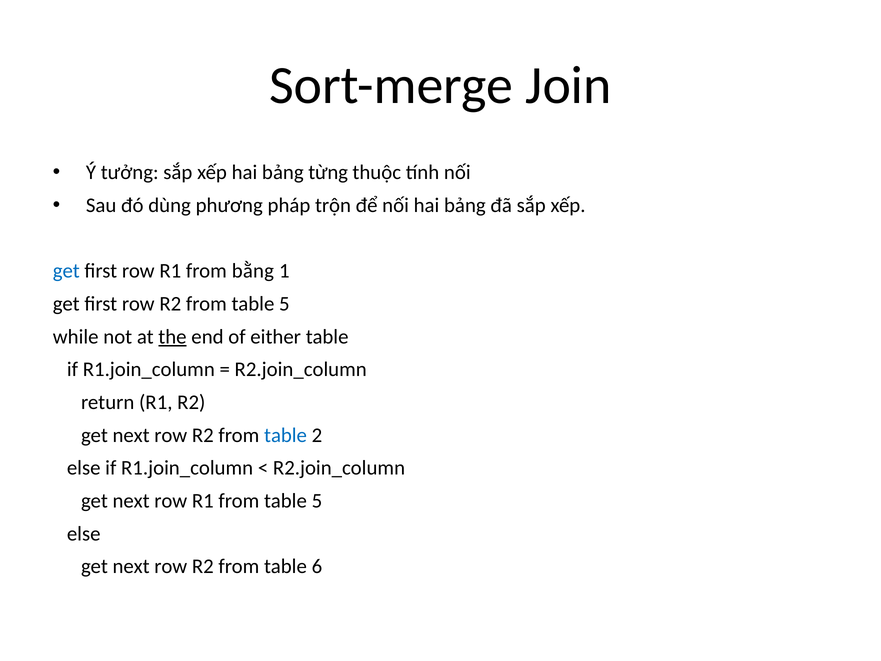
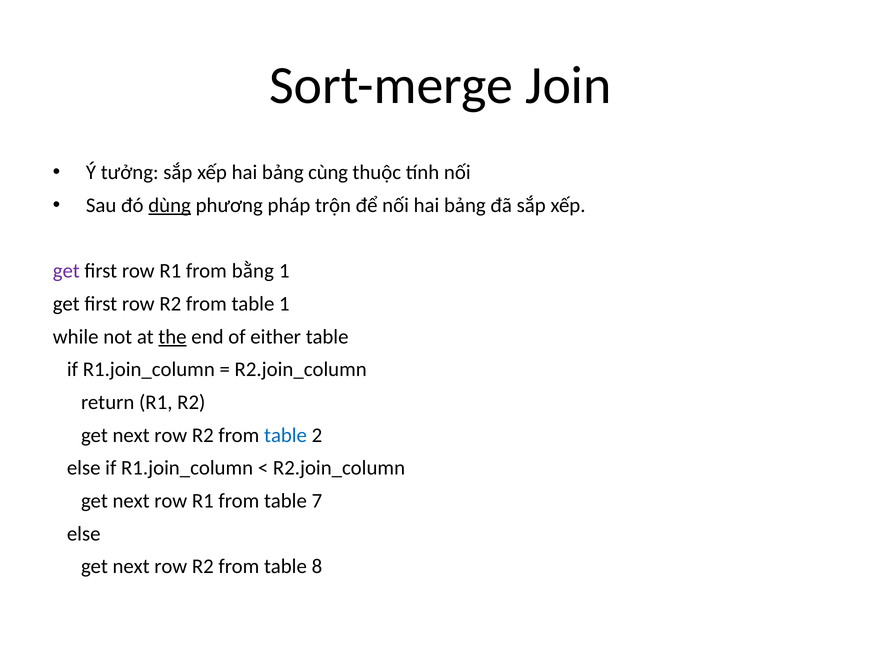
từng: từng -> cùng
dùng underline: none -> present
get at (66, 271) colour: blue -> purple
R2 from table 5: 5 -> 1
R1 from table 5: 5 -> 7
6: 6 -> 8
